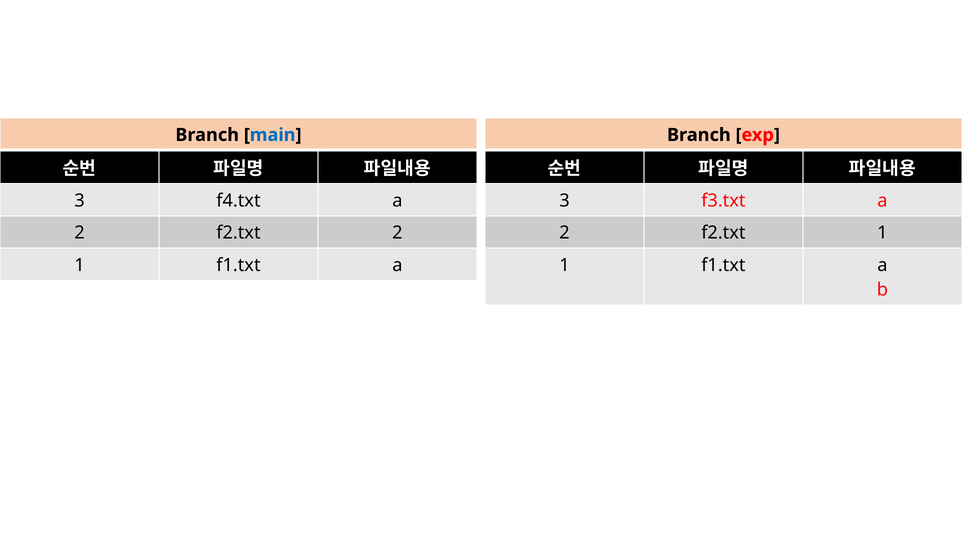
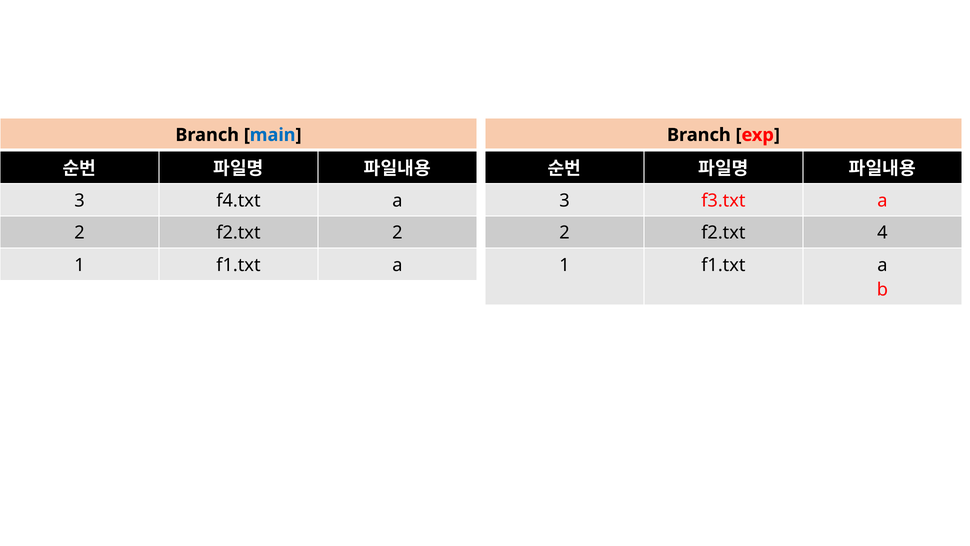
f2.txt 1: 1 -> 4
